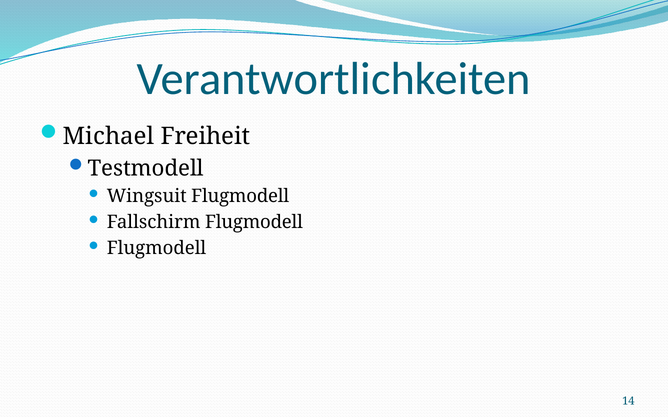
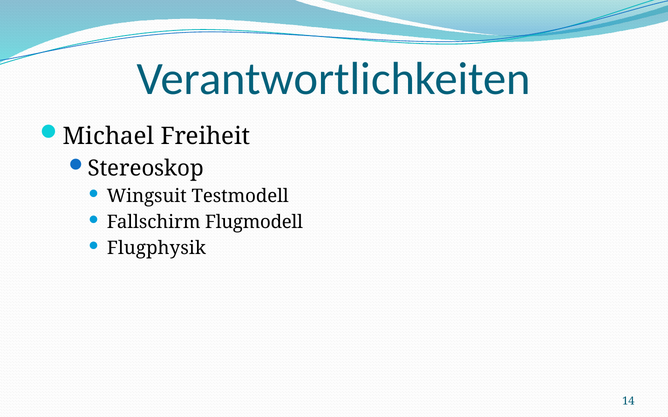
Testmodell: Testmodell -> Stereoskop
Wingsuit Flugmodell: Flugmodell -> Testmodell
Flugmodell at (157, 249): Flugmodell -> Flugphysik
